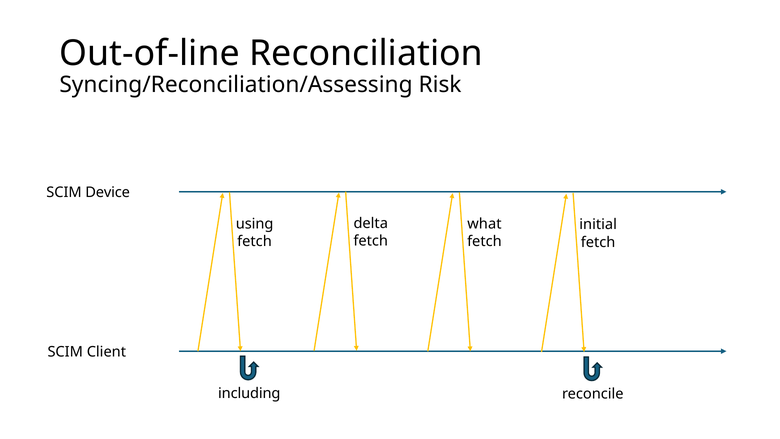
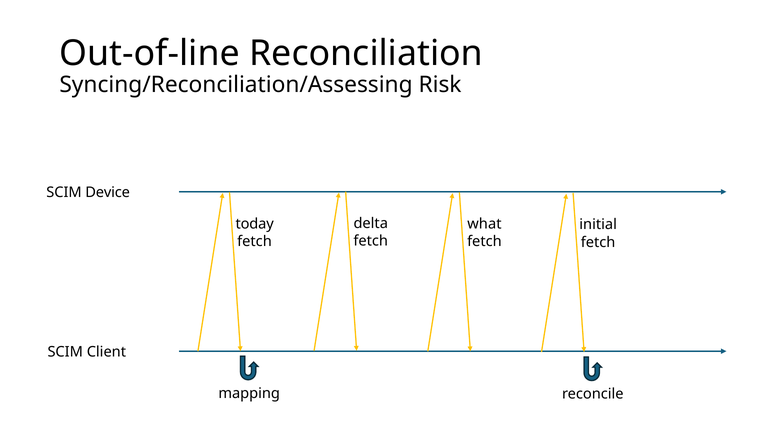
using: using -> today
including: including -> mapping
